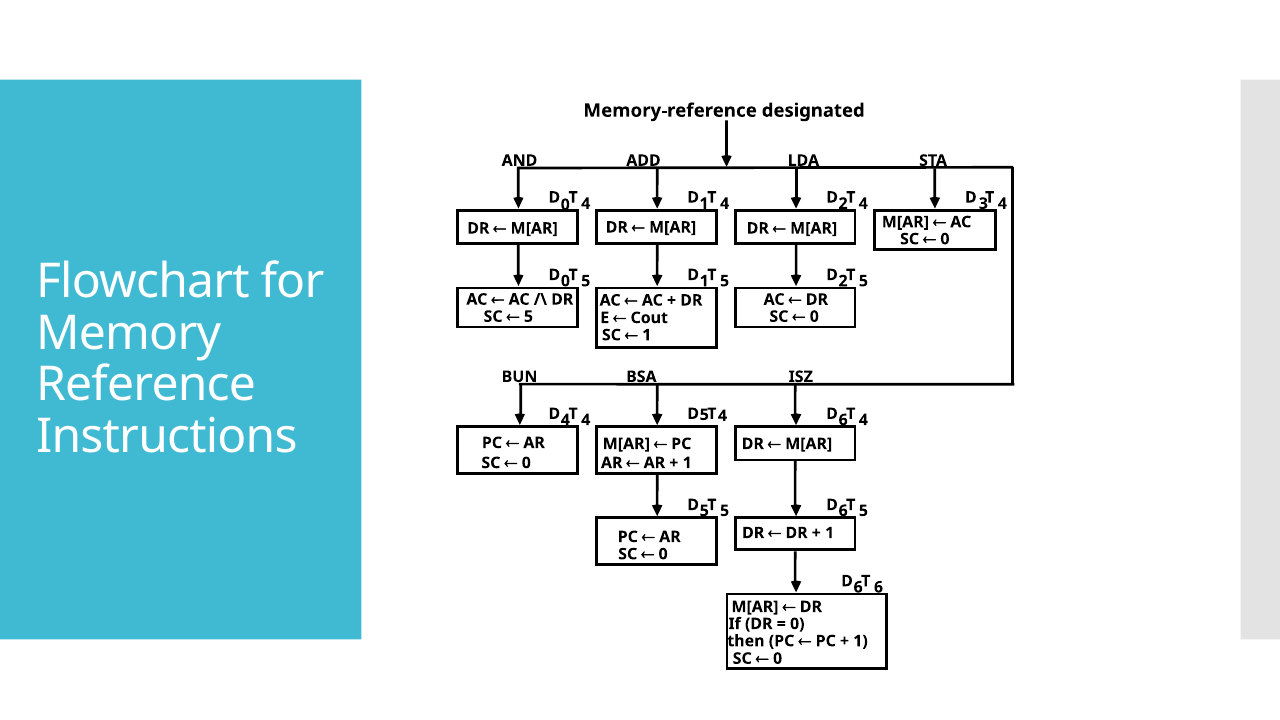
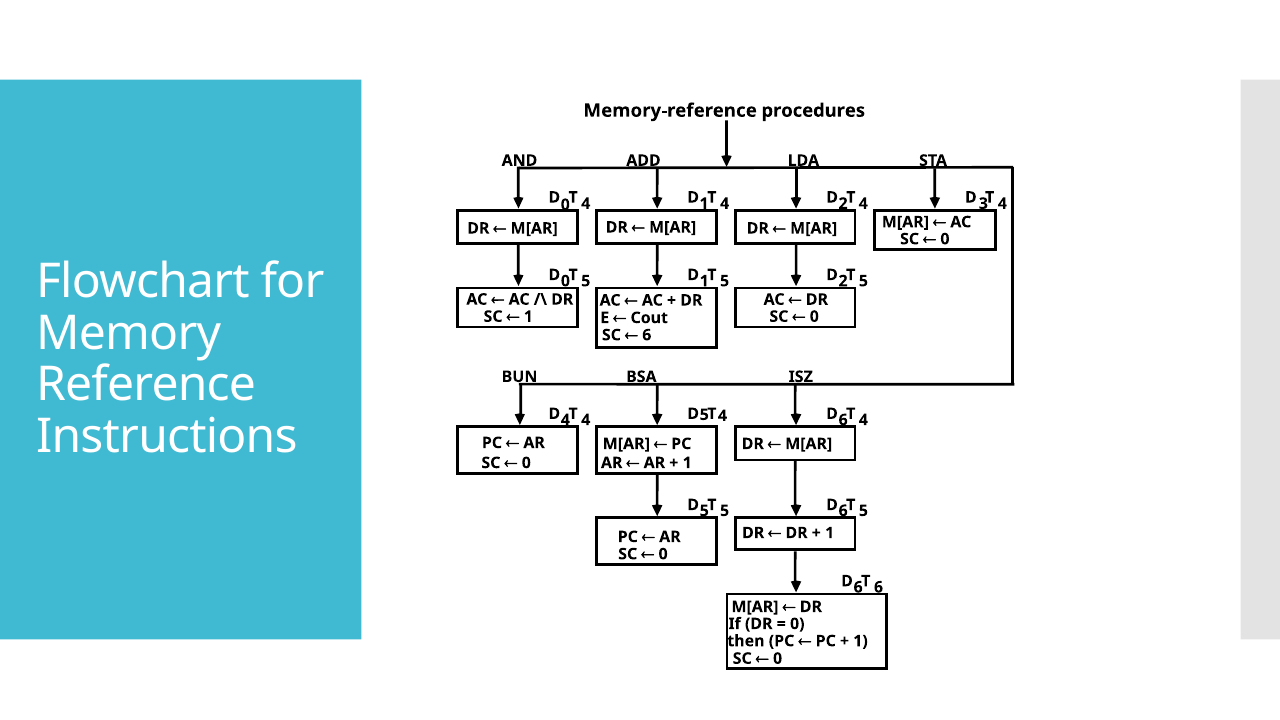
designated: designated -> procedures
5 at (528, 317): 5 -> 1
1 at (647, 335): 1 -> 6
